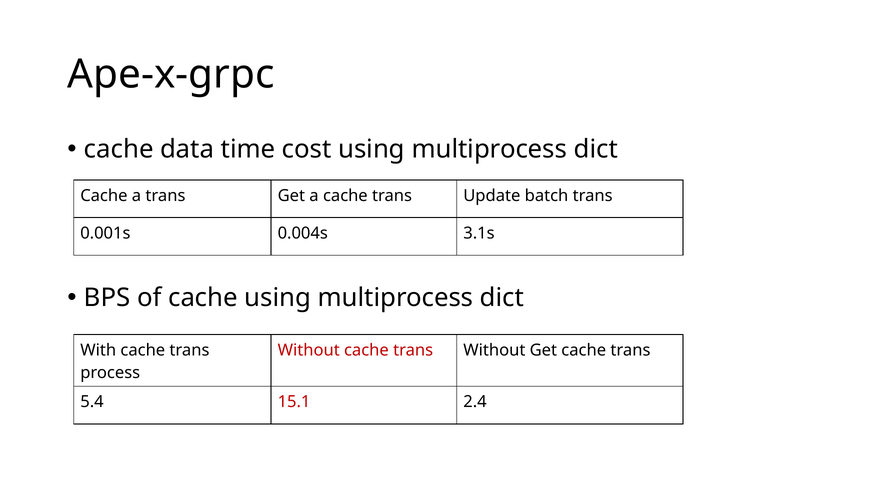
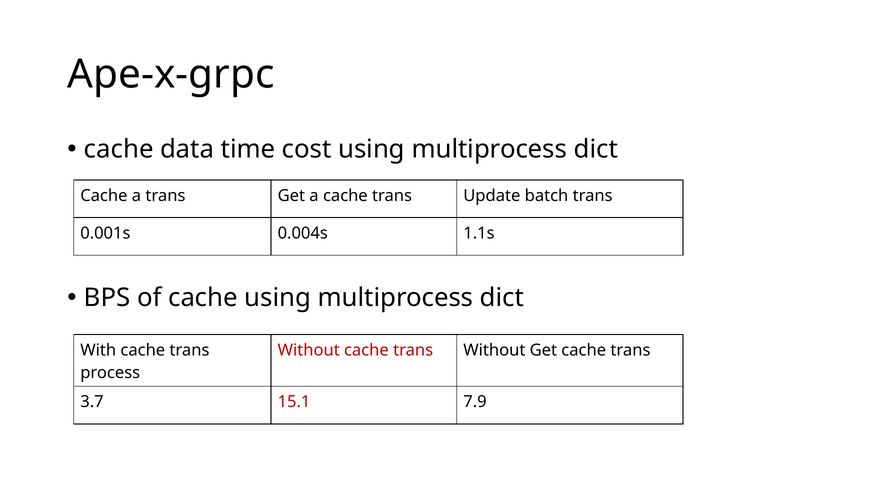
3.1s: 3.1s -> 1.1s
5.4: 5.4 -> 3.7
2.4: 2.4 -> 7.9
